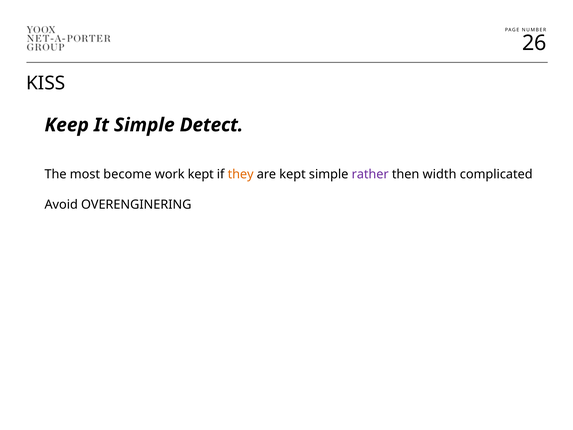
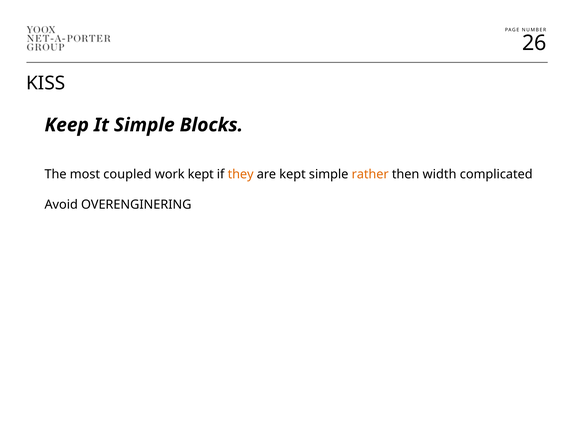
Detect: Detect -> Blocks
become: become -> coupled
rather colour: purple -> orange
